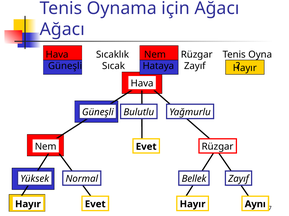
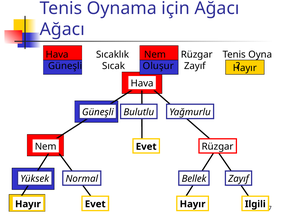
Hataya: Hataya -> Oluşur
Aynı: Aynı -> Ilgili
